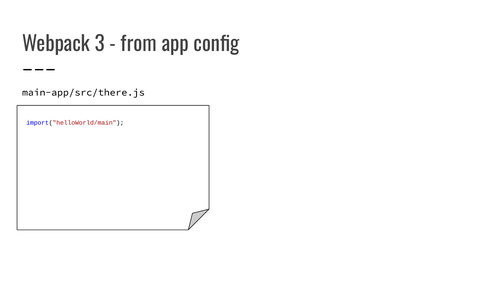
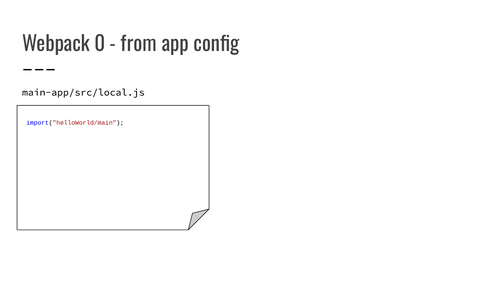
3: 3 -> 0
main-app/src/there.js: main-app/src/there.js -> main-app/src/local.js
